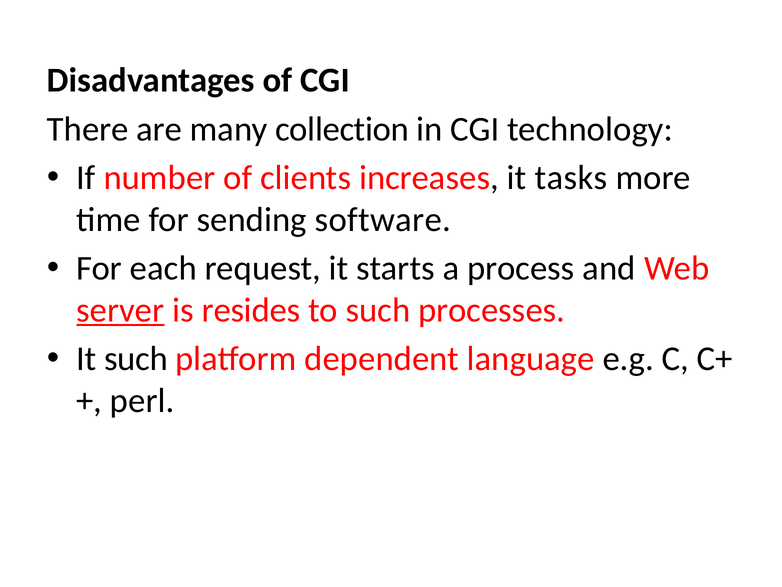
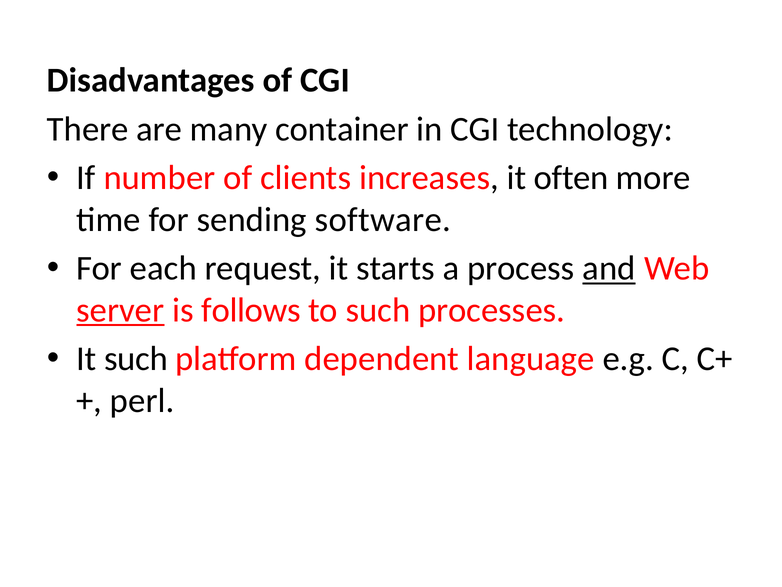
collection: collection -> container
tasks: tasks -> often
and underline: none -> present
resides: resides -> follows
